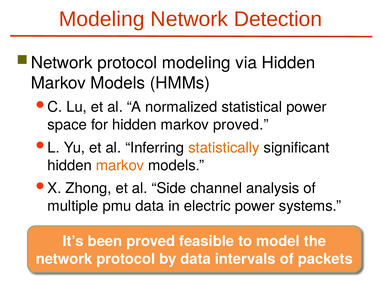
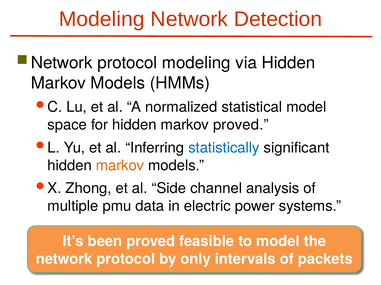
statistical power: power -> model
statistically colour: orange -> blue
by data: data -> only
